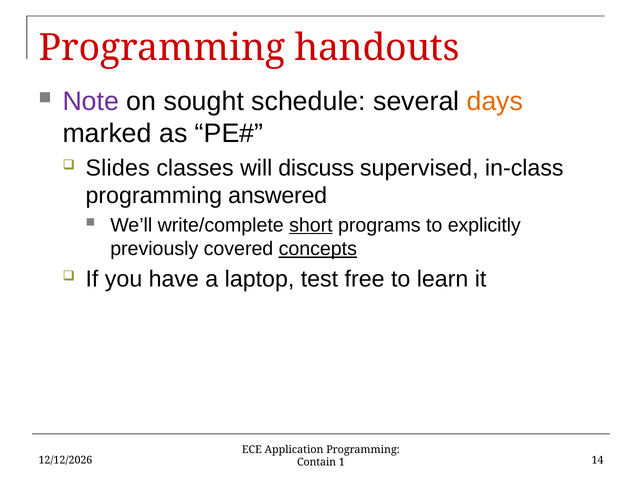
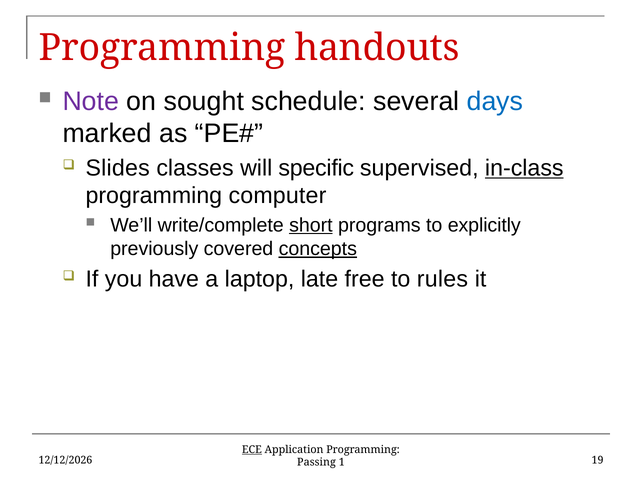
days colour: orange -> blue
discuss: discuss -> specific
in-class underline: none -> present
answered: answered -> computer
test: test -> late
learn: learn -> rules
ECE underline: none -> present
Contain: Contain -> Passing
14: 14 -> 19
